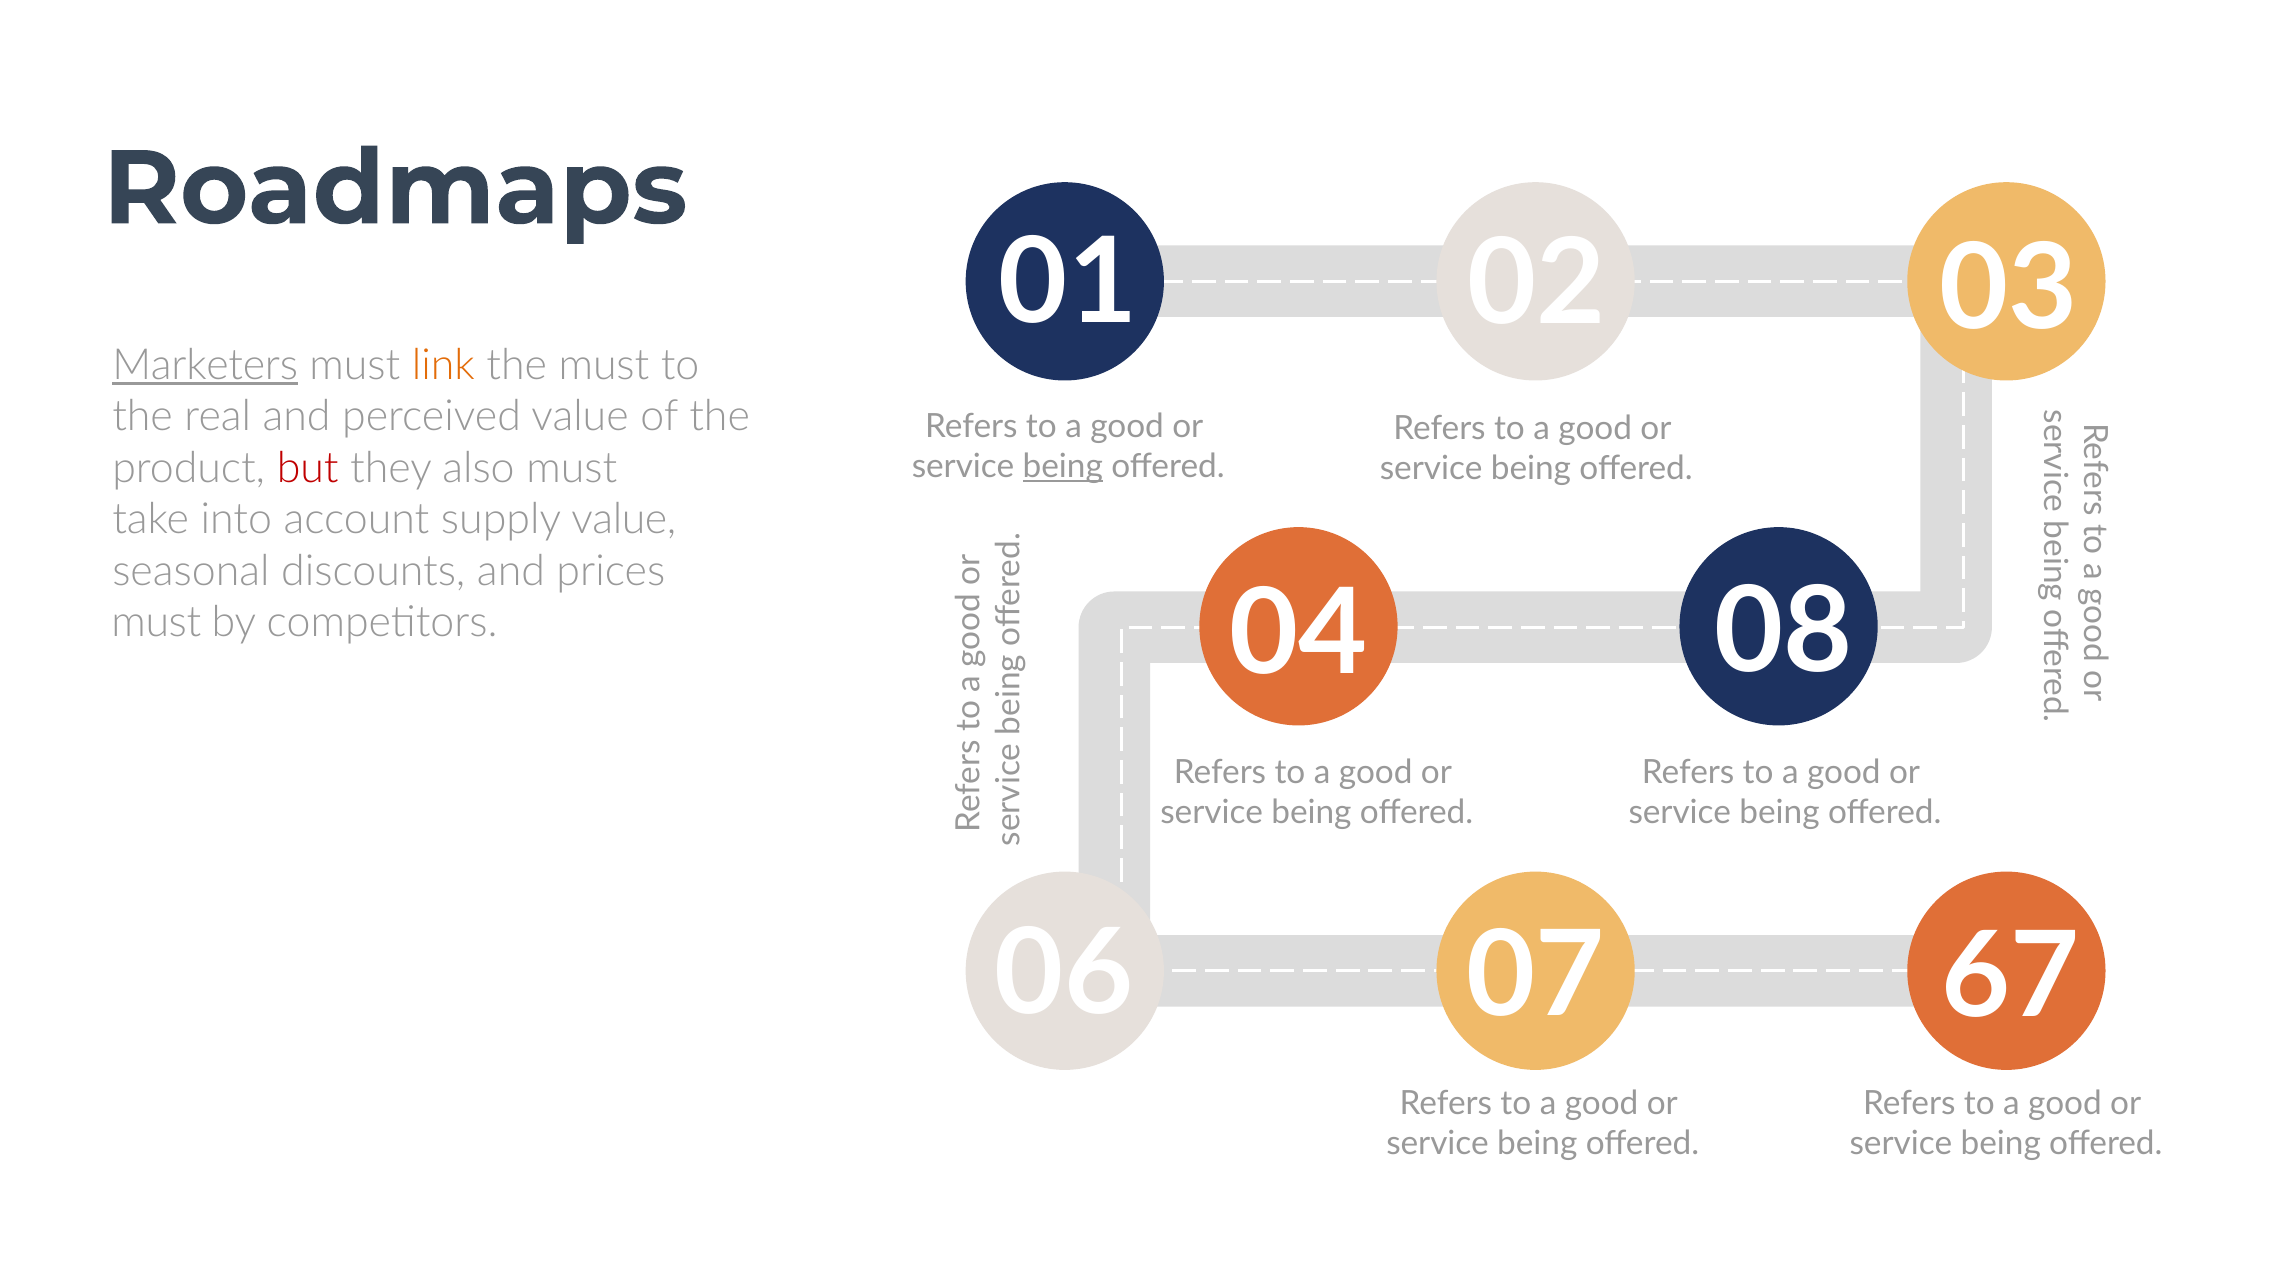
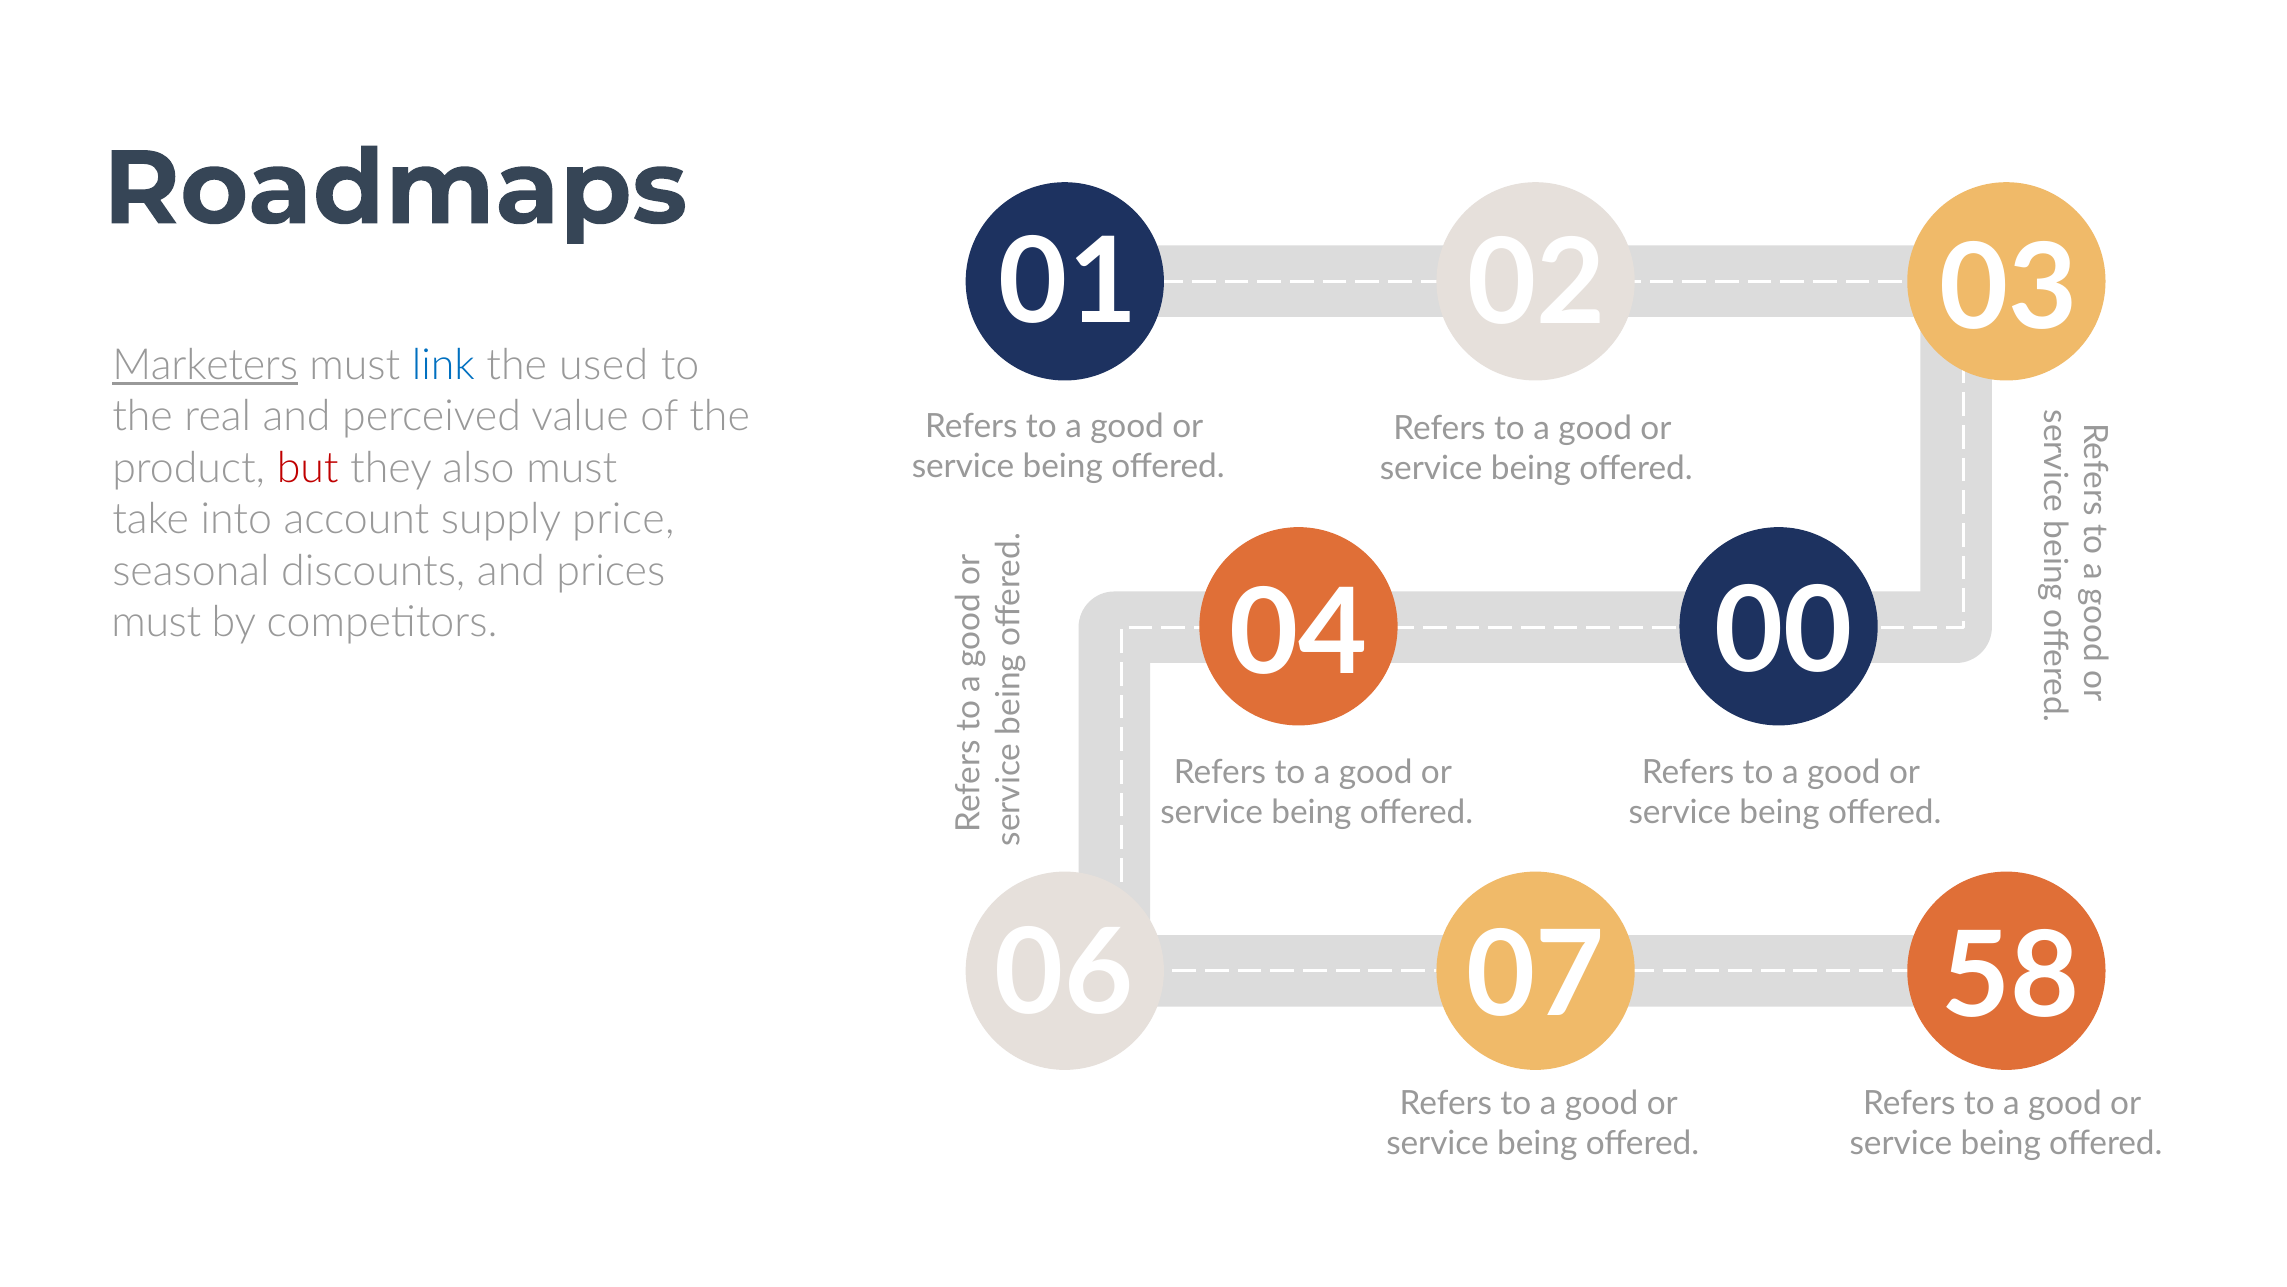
link colour: orange -> blue
the must: must -> used
being at (1063, 467) underline: present -> none
supply value: value -> price
08: 08 -> 00
67: 67 -> 58
